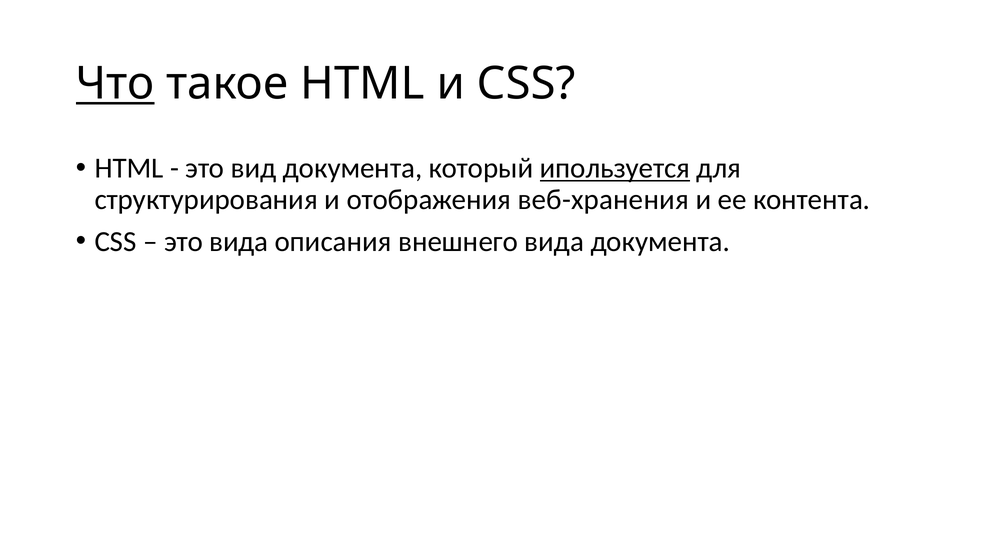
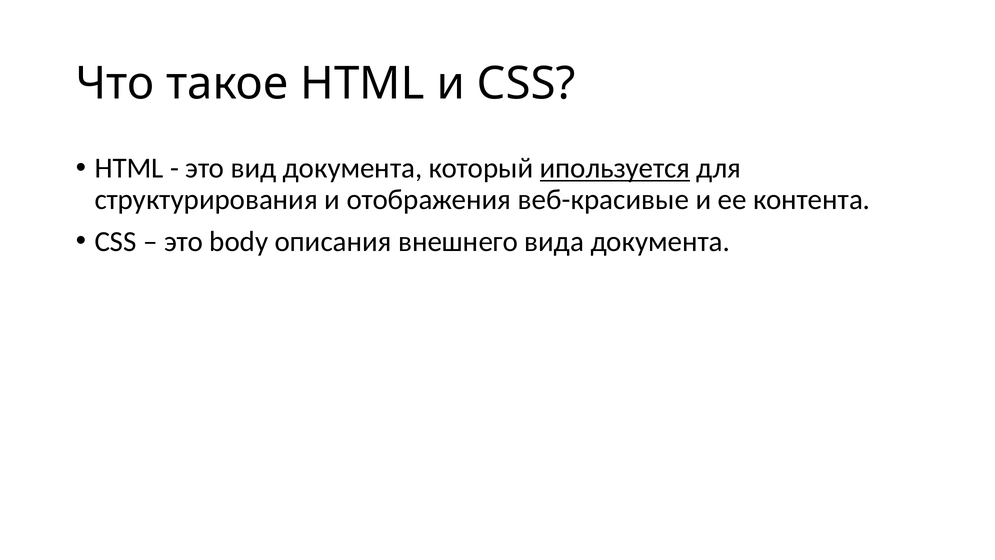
Что underline: present -> none
веб-хранения: веб-хранения -> веб-красивые
это вида: вида -> body
